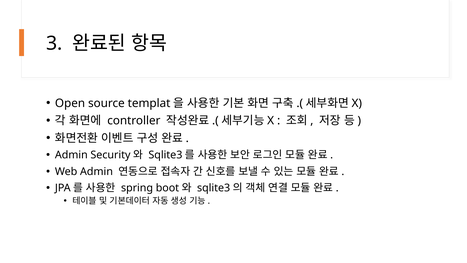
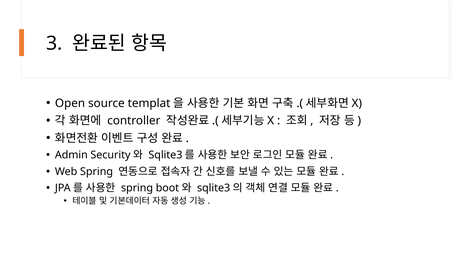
Web Admin: Admin -> Spring
